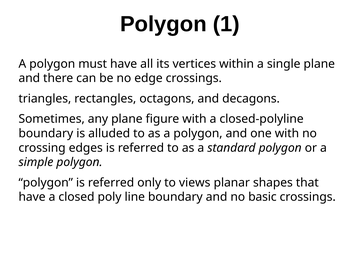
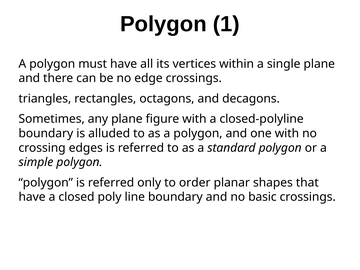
views: views -> order
